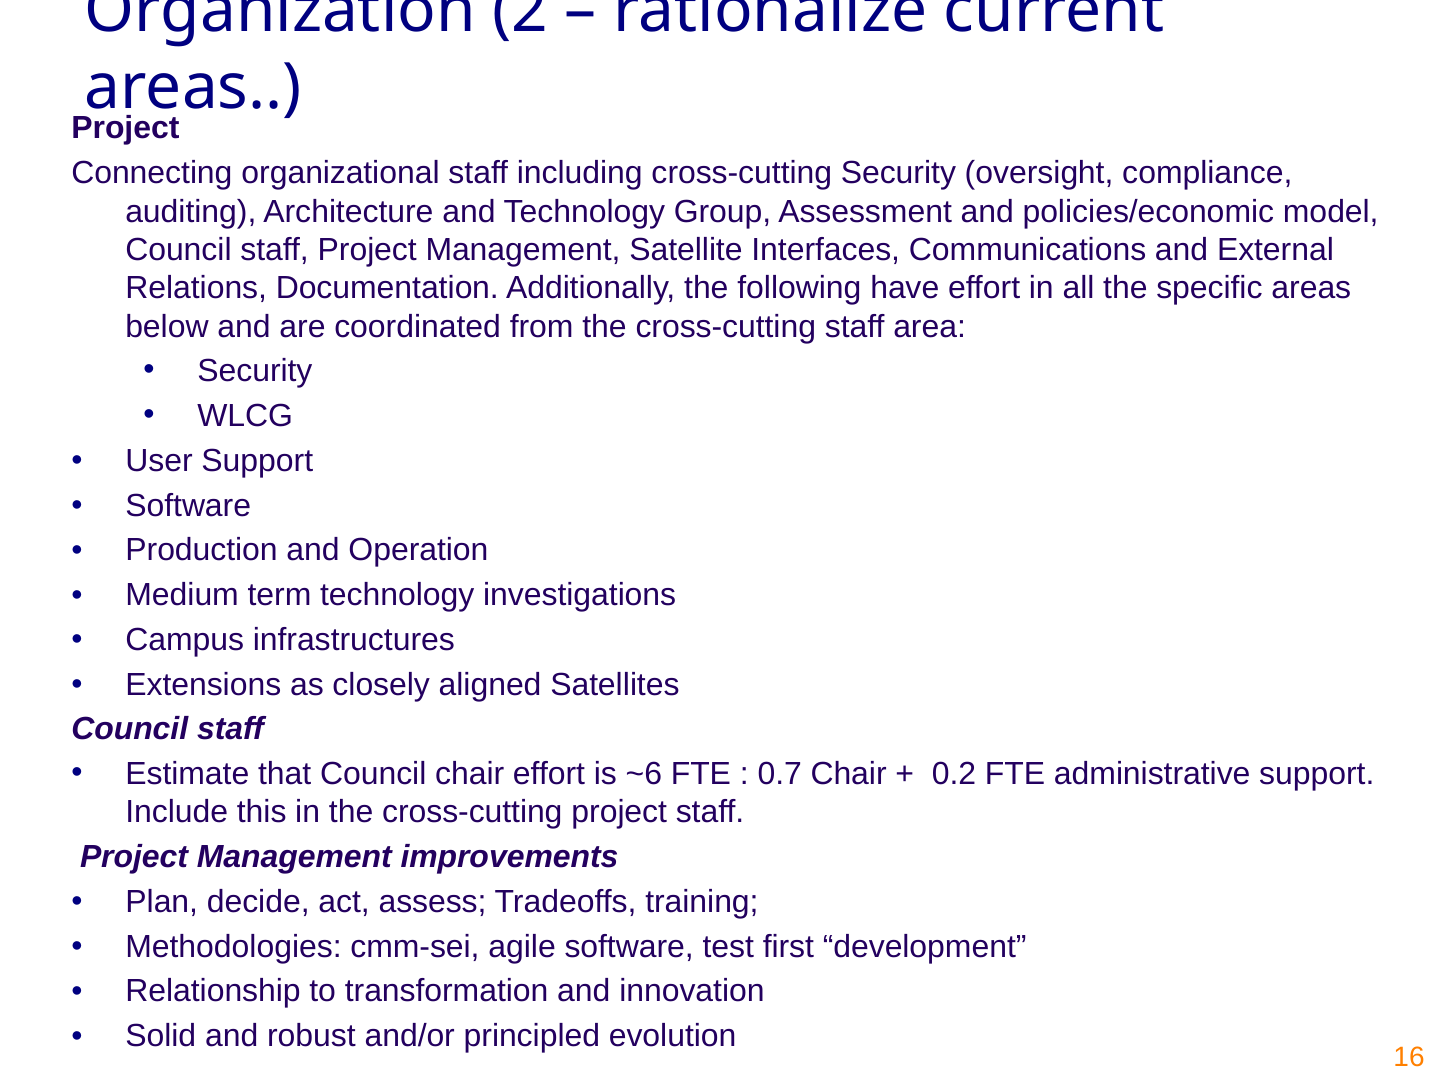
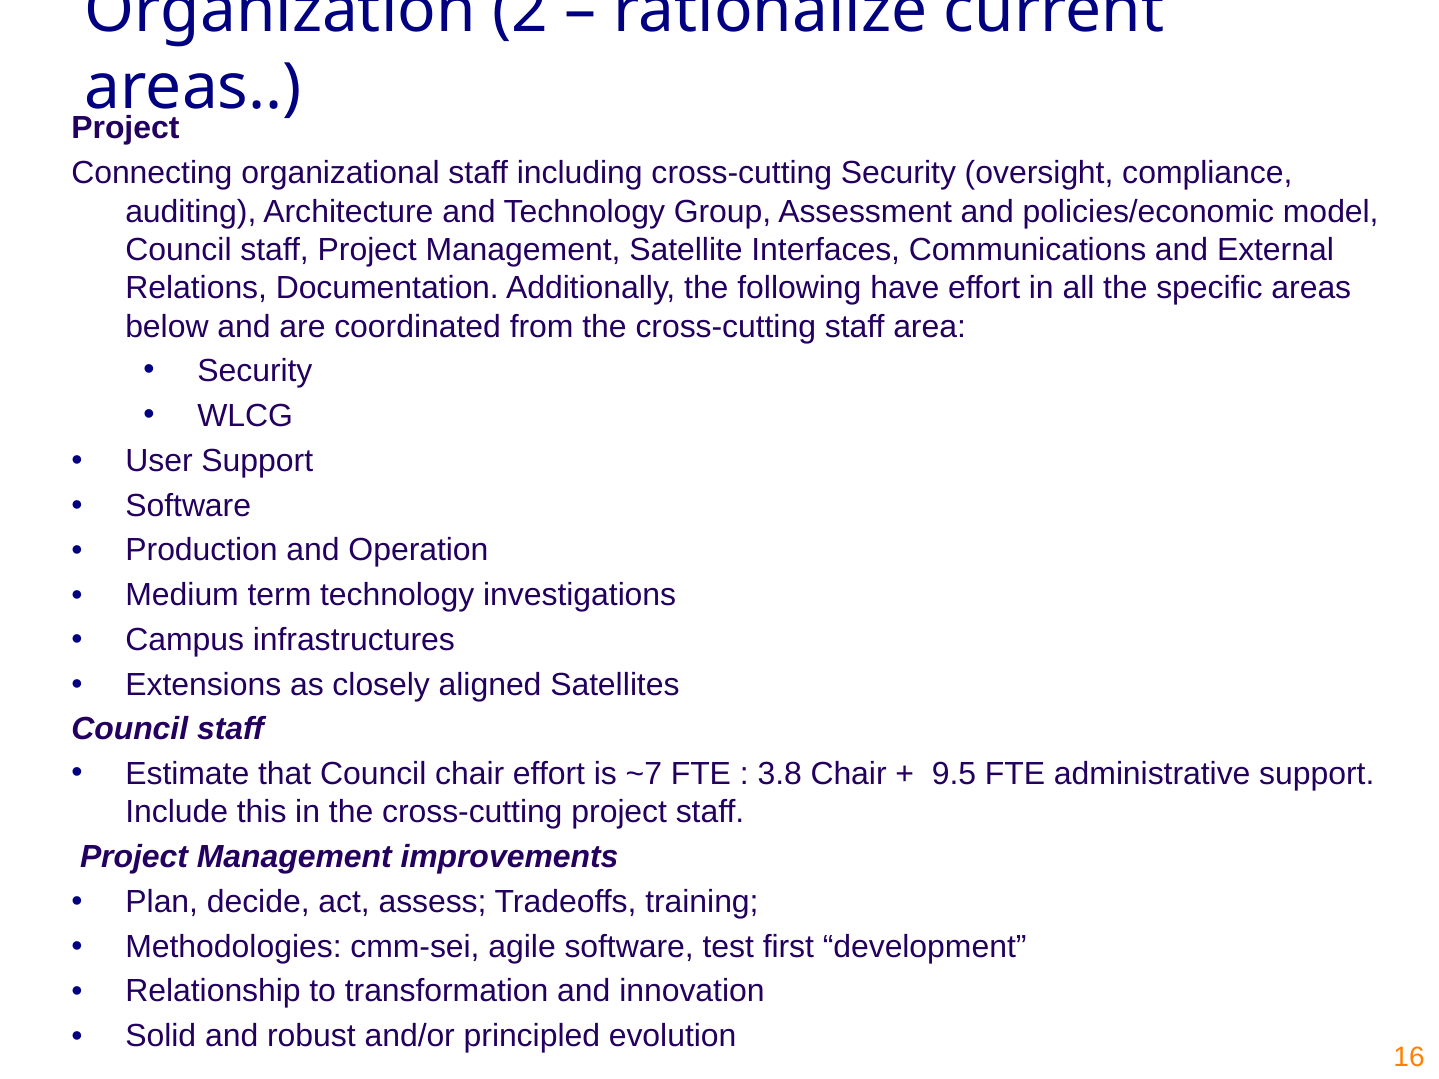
~6: ~6 -> ~7
0.7: 0.7 -> 3.8
0.2: 0.2 -> 9.5
